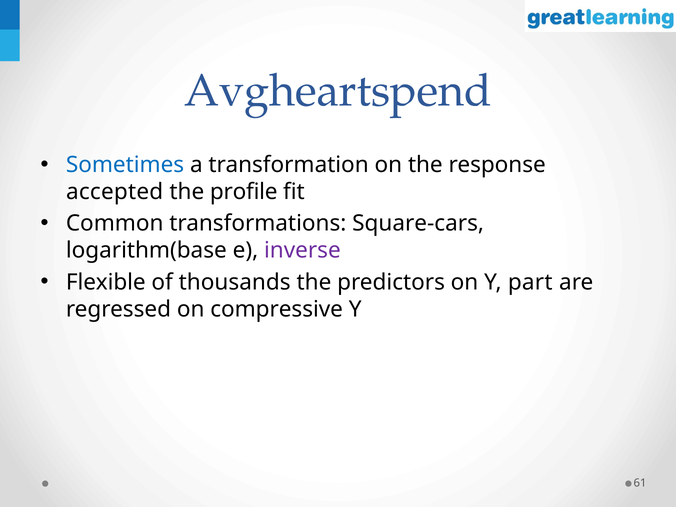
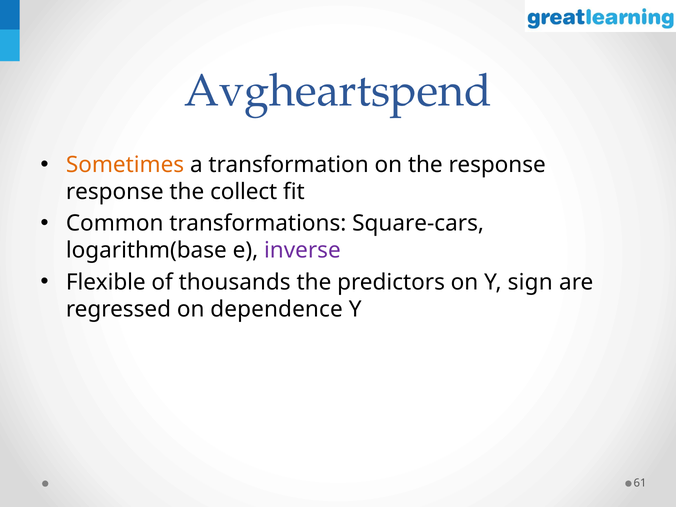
Sometimes colour: blue -> orange
accepted at (115, 192): accepted -> response
profile: profile -> collect
part: part -> sign
compressive: compressive -> dependence
